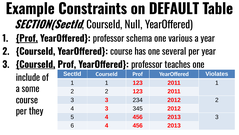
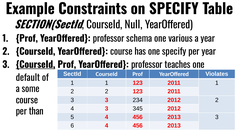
on DEFAULT: DEFAULT -> SPECIFY
Prof at (27, 38) underline: present -> none
one several: several -> specify
include: include -> default
they: they -> than
